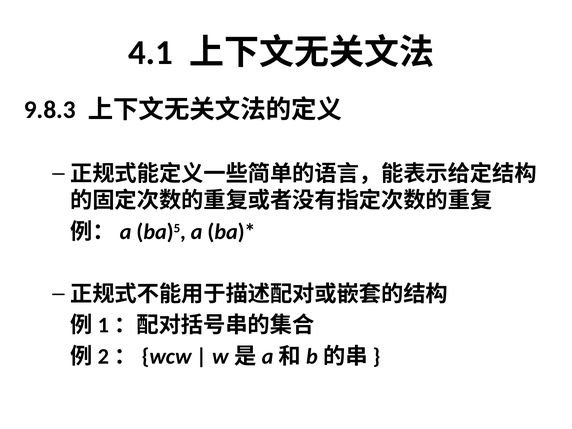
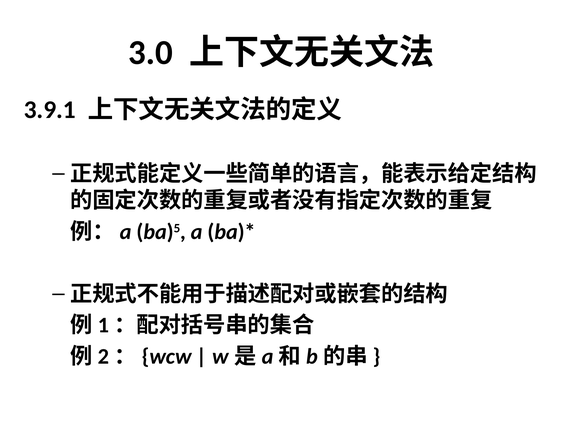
4.1: 4.1 -> 3.0
9.8.3: 9.8.3 -> 3.9.1
